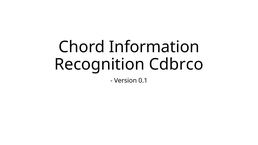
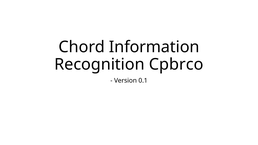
Cdbrco: Cdbrco -> Cpbrco
